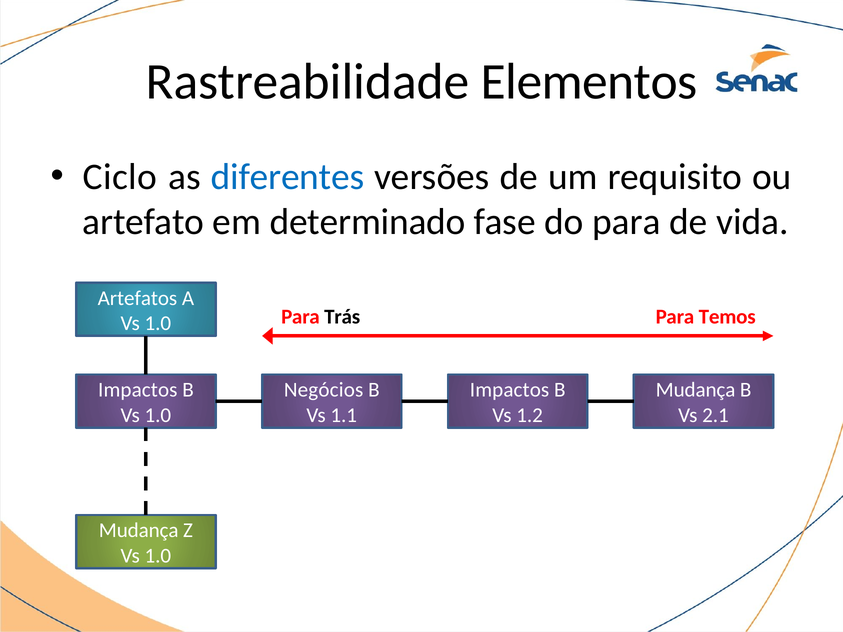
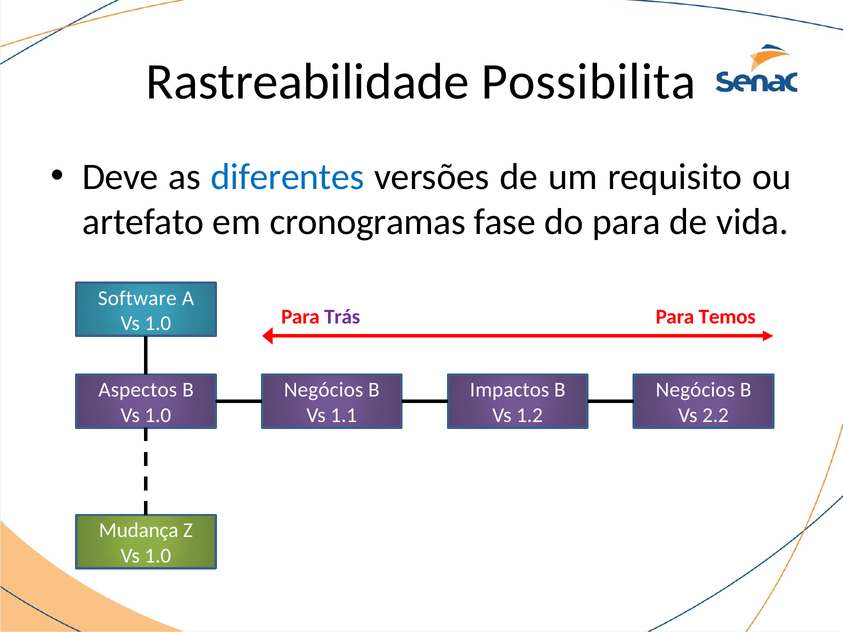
Elementos: Elementos -> Possibilita
Ciclo: Ciclo -> Deve
determinado: determinado -> cronogramas
Artefatos: Artefatos -> Software
Trás colour: black -> purple
Impactos at (138, 390): Impactos -> Aspectos
Mudança at (696, 390): Mudança -> Negócios
2.1: 2.1 -> 2.2
